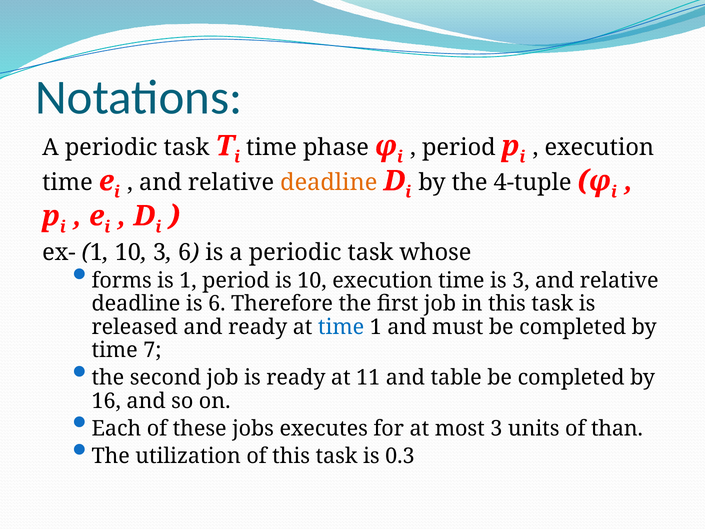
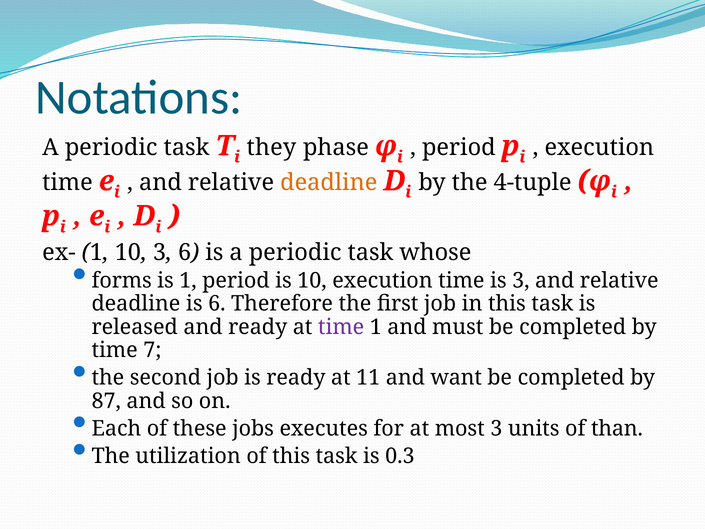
time at (271, 147): time -> they
time at (341, 327) colour: blue -> purple
table: table -> want
16: 16 -> 87
